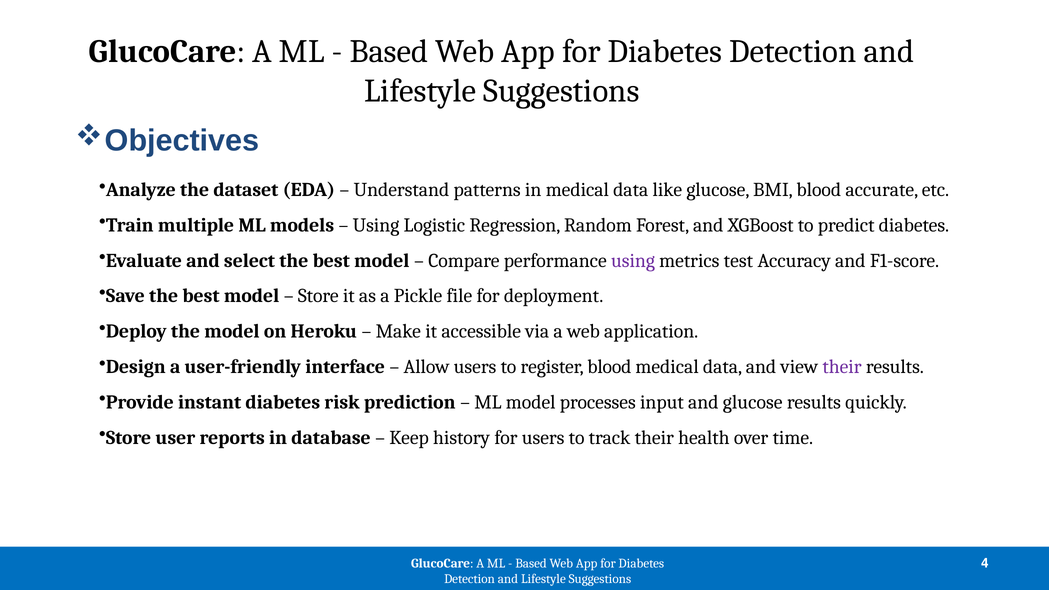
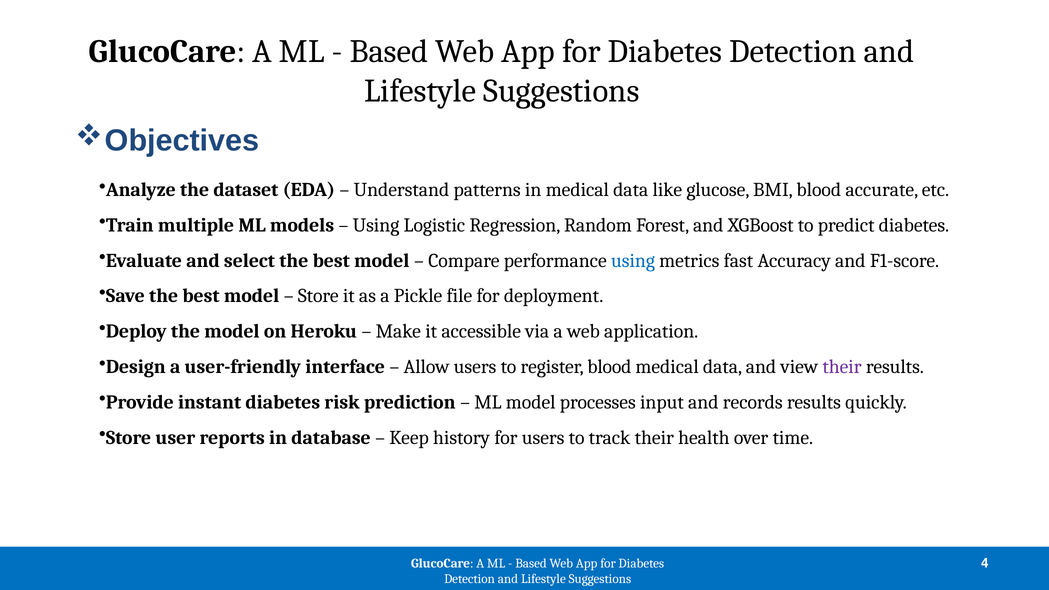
using at (633, 261) colour: purple -> blue
test: test -> fast
and glucose: glucose -> records
